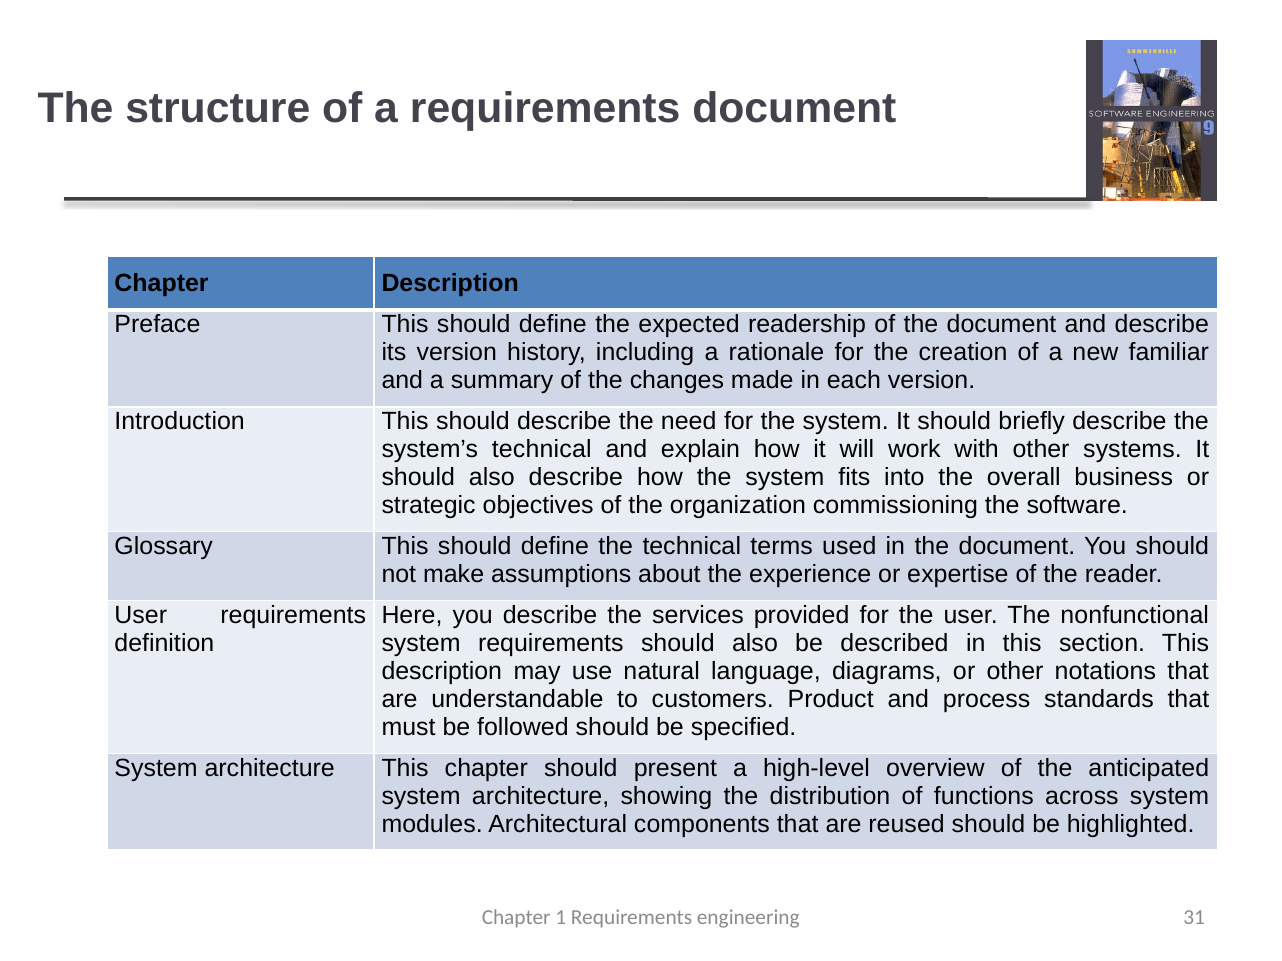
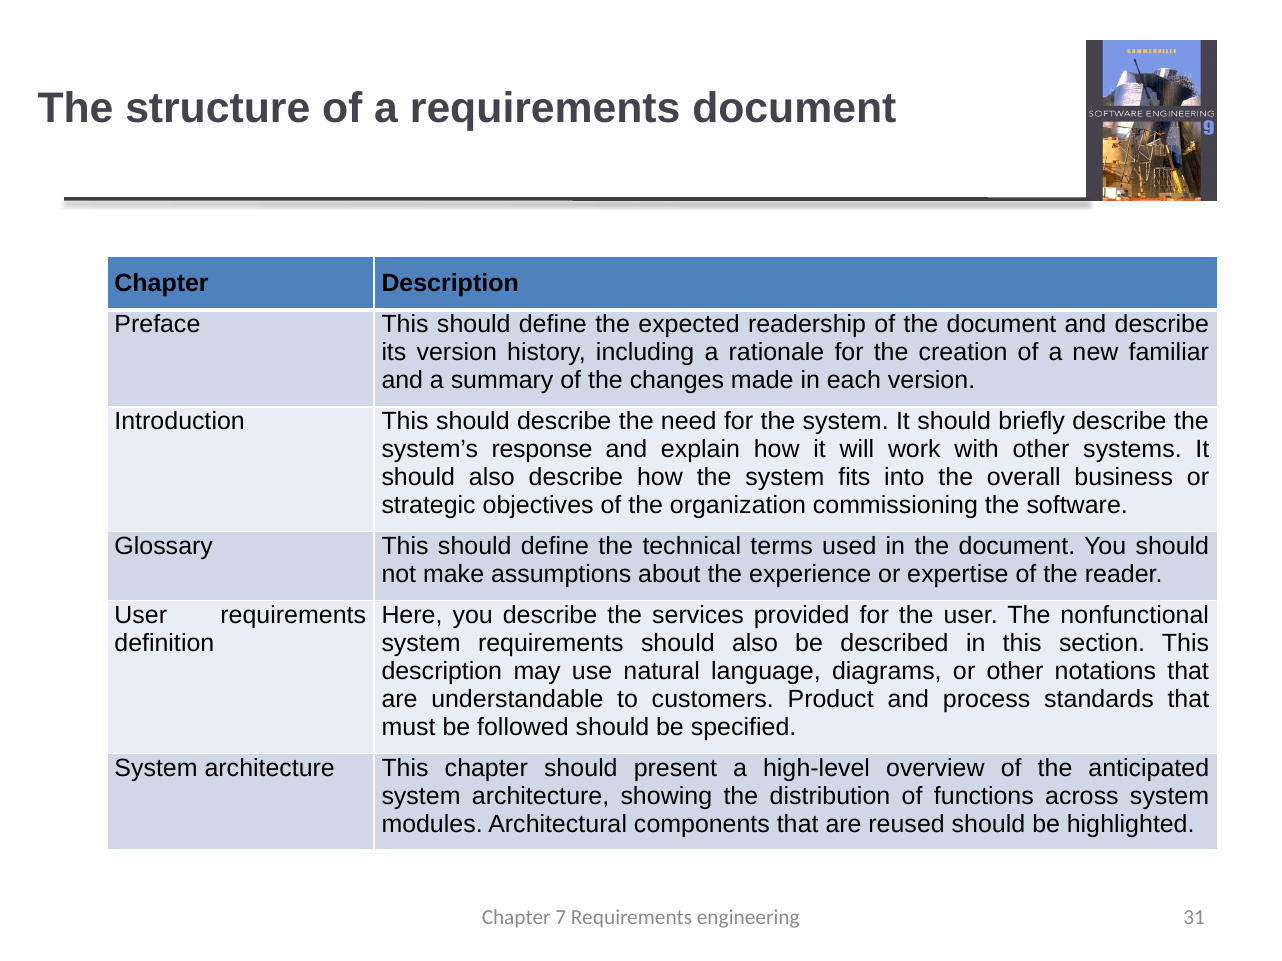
system’s technical: technical -> response
1: 1 -> 7
